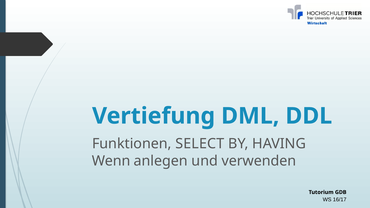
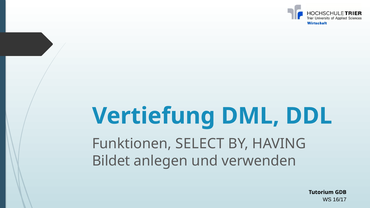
Wenn: Wenn -> Bildet
